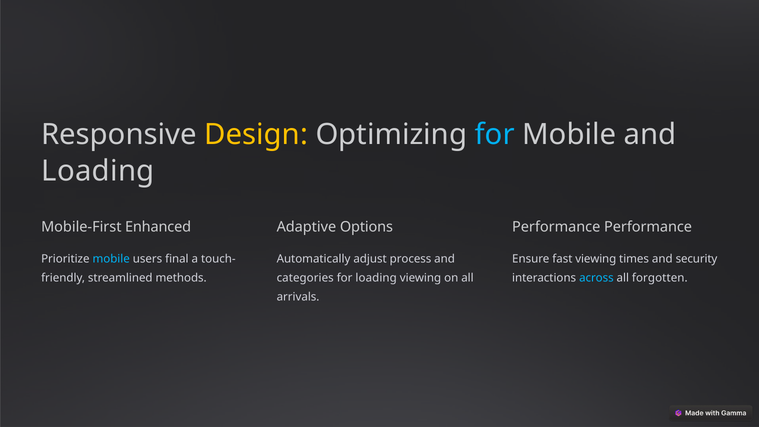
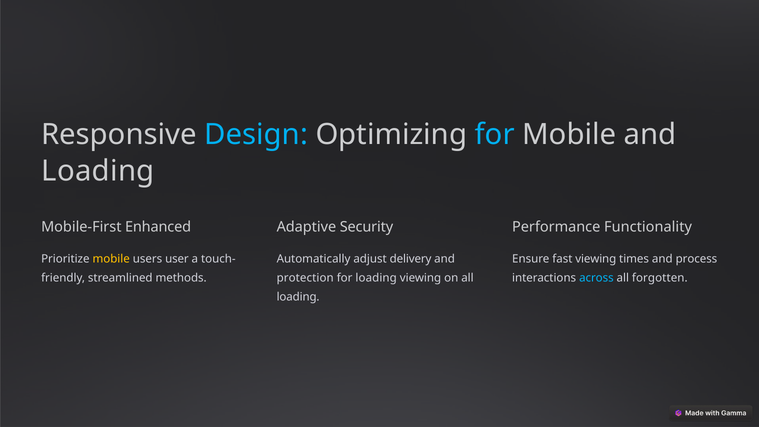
Design colour: yellow -> light blue
Options: Options -> Security
Performance Performance: Performance -> Functionality
mobile at (111, 259) colour: light blue -> yellow
final: final -> user
process: process -> delivery
security: security -> process
categories: categories -> protection
arrivals at (298, 297): arrivals -> loading
